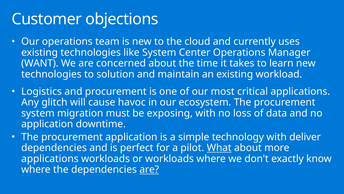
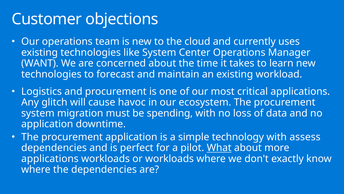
solution: solution -> forecast
exposing: exposing -> spending
deliver: deliver -> assess
are at (149, 169) underline: present -> none
